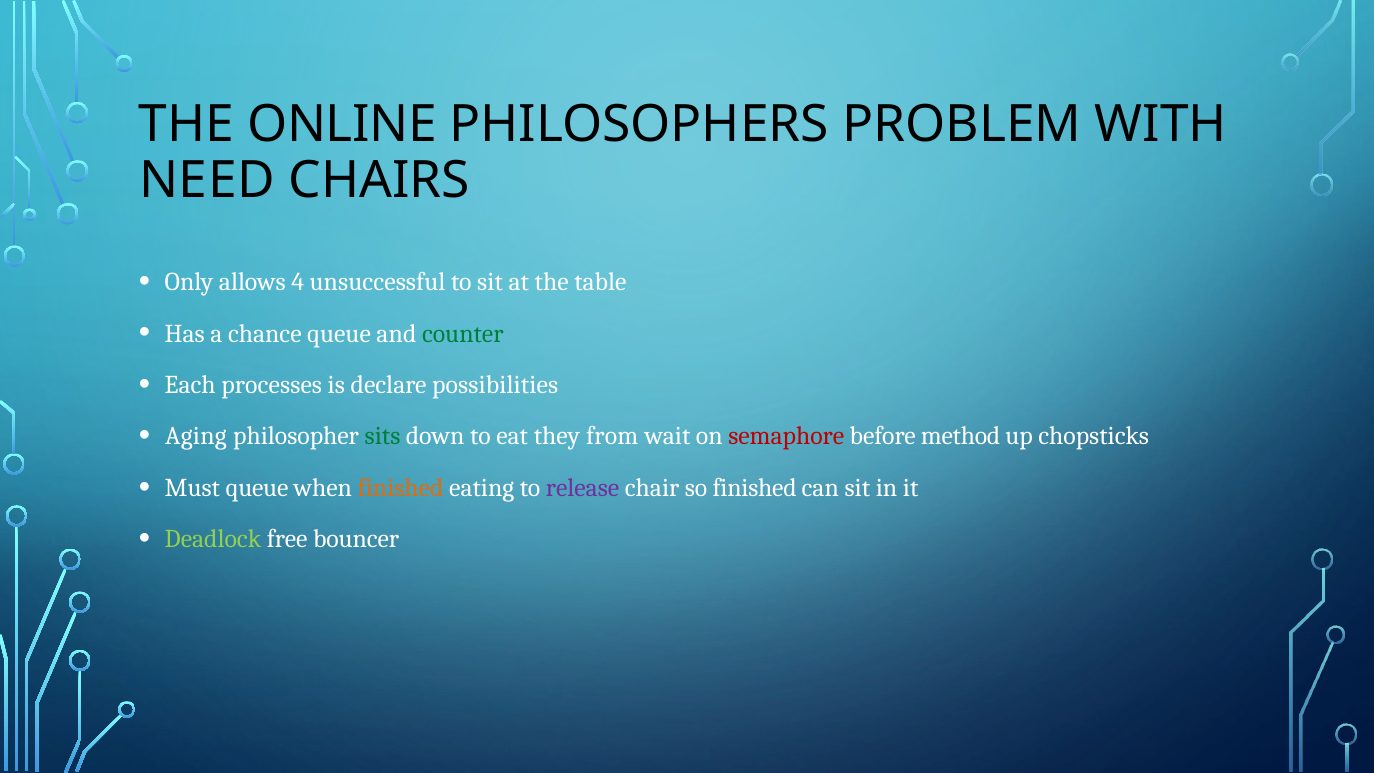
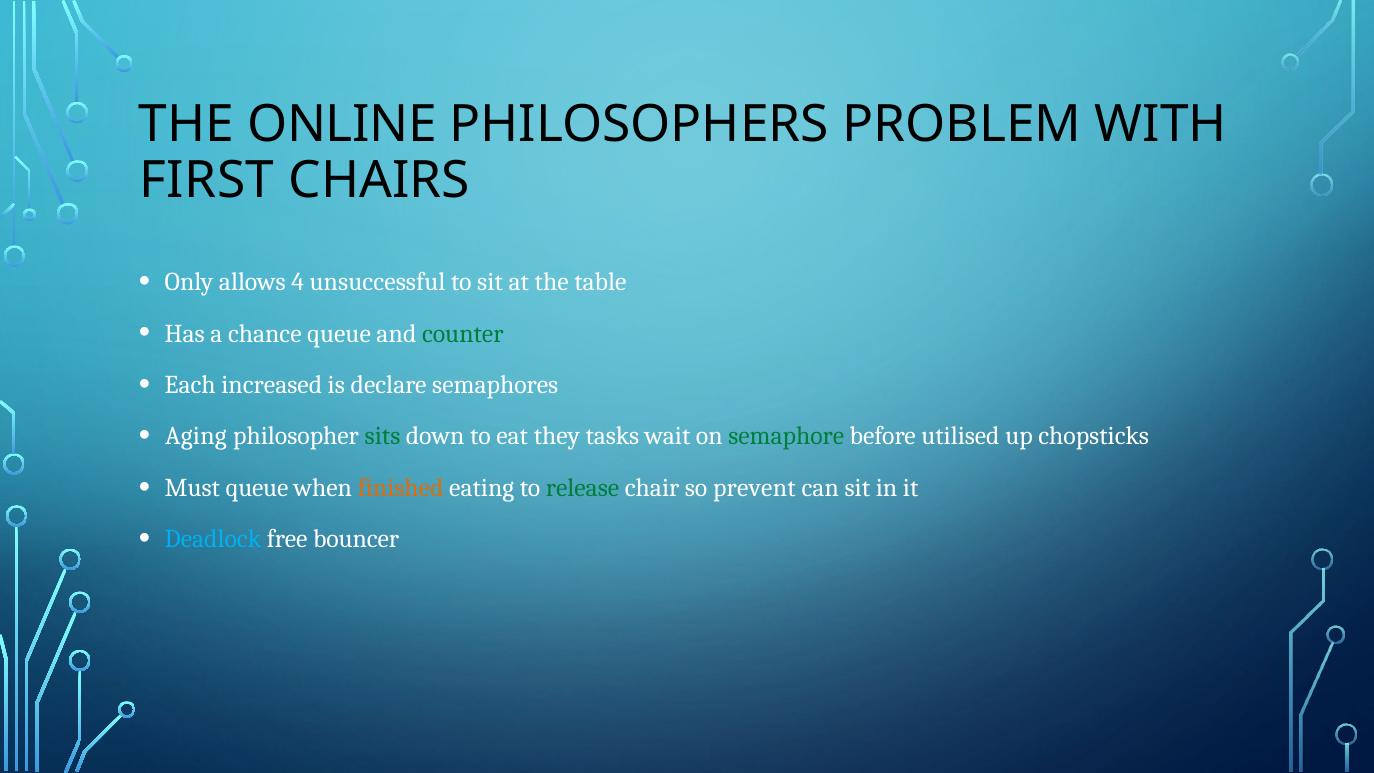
NEED: NEED -> FIRST
processes: processes -> increased
possibilities: possibilities -> semaphores
from: from -> tasks
semaphore colour: red -> green
method: method -> utilised
release colour: purple -> green
so finished: finished -> prevent
Deadlock colour: light green -> light blue
